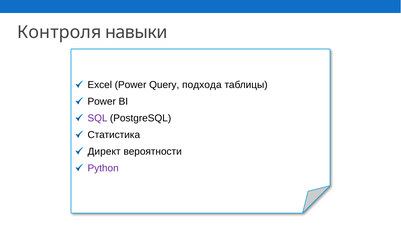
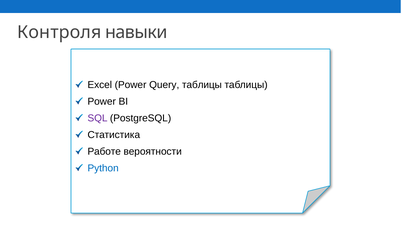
Query подхода: подхода -> таблицы
Директ: Директ -> Работе
Python colour: purple -> blue
